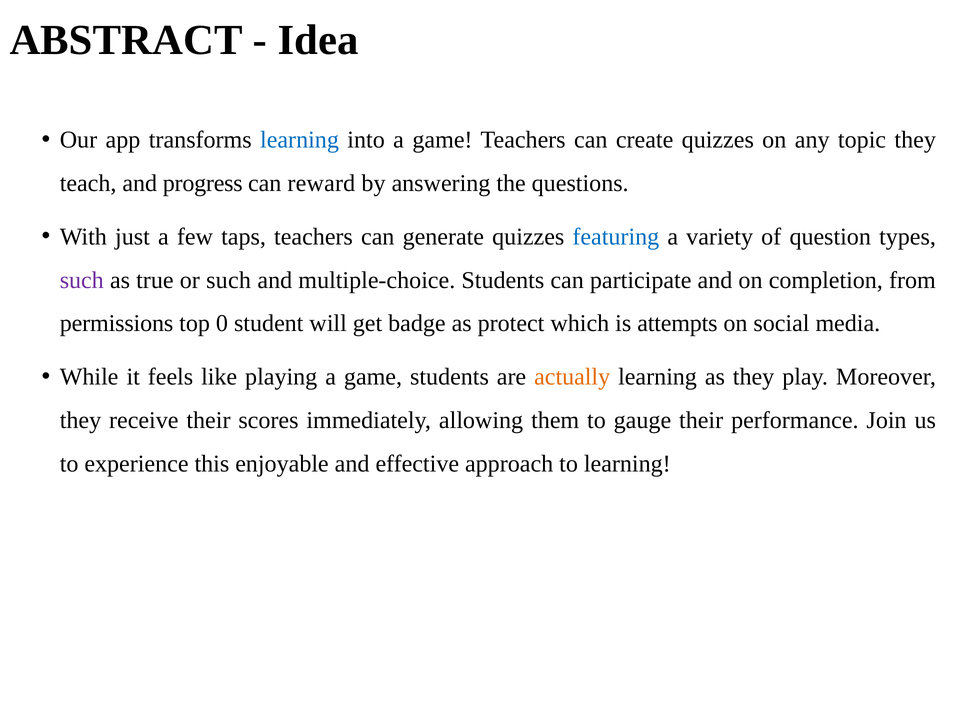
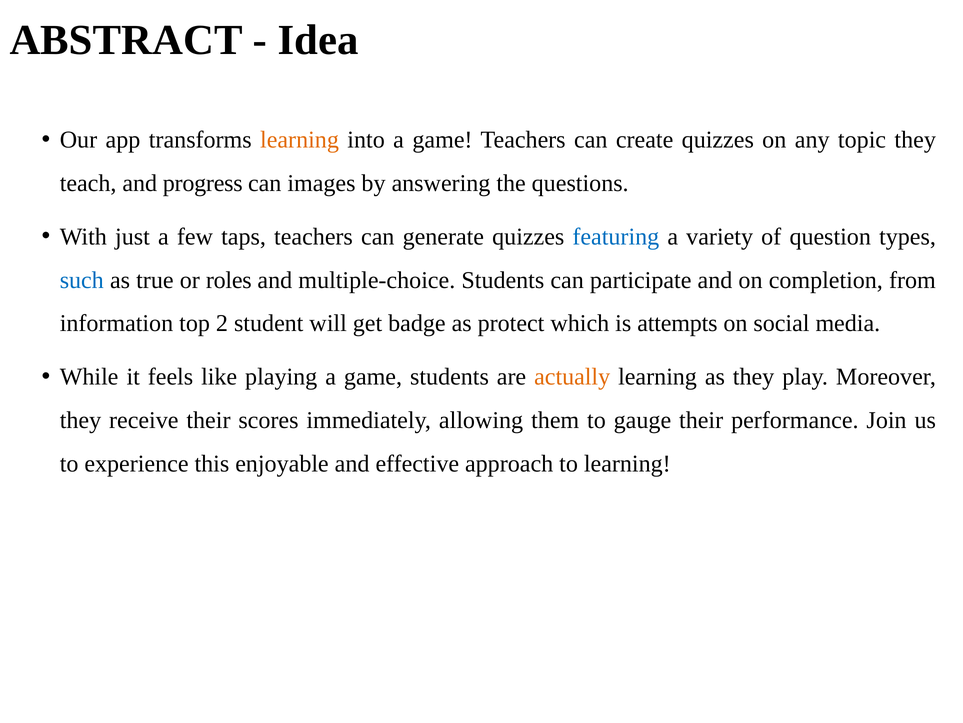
learning at (300, 140) colour: blue -> orange
reward: reward -> images
such at (82, 280) colour: purple -> blue
or such: such -> roles
permissions: permissions -> information
0: 0 -> 2
